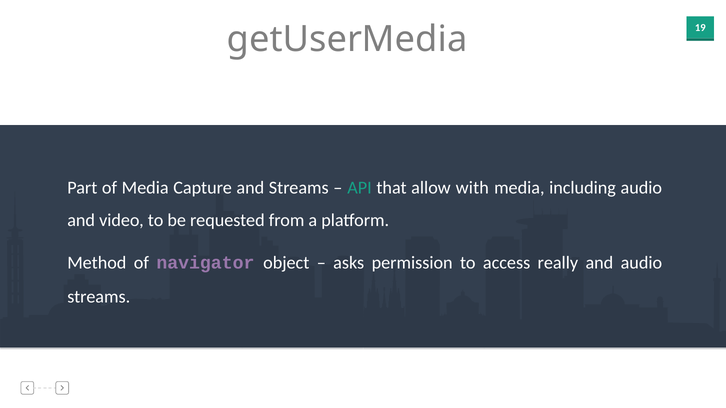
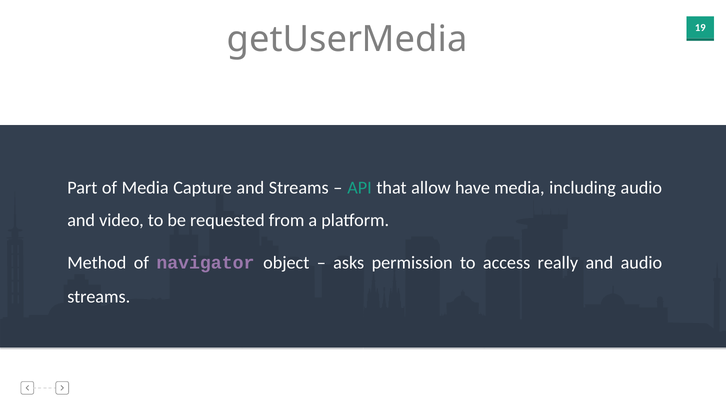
with: with -> have
